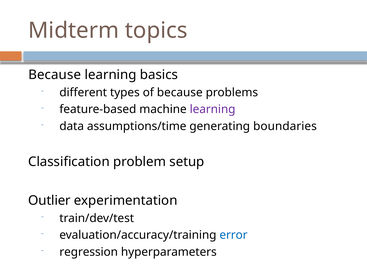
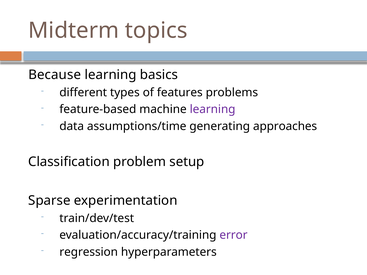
of because: because -> features
boundaries: boundaries -> approaches
Outlier: Outlier -> Sparse
error colour: blue -> purple
